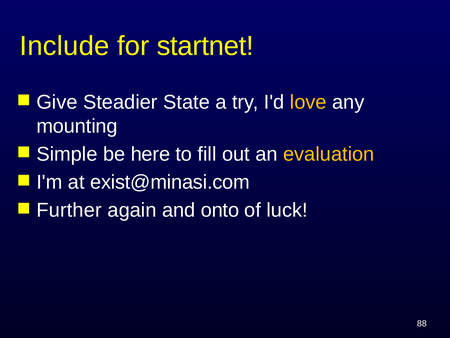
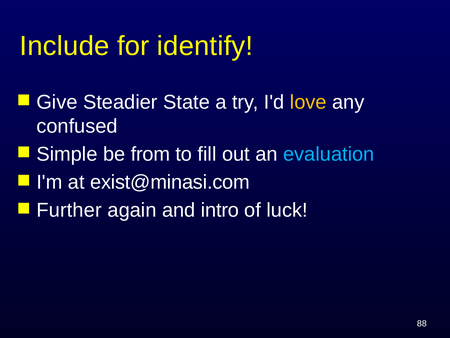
startnet: startnet -> identify
mounting: mounting -> confused
here: here -> from
evaluation colour: yellow -> light blue
onto: onto -> intro
